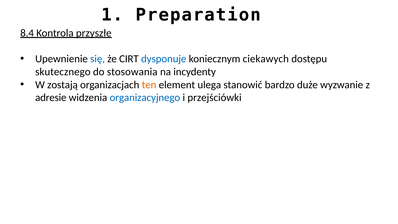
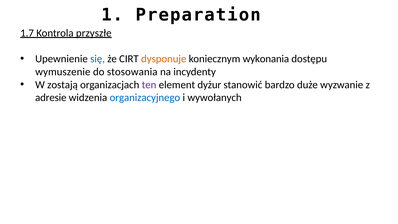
8.4: 8.4 -> 1.7
dysponuje colour: blue -> orange
ciekawych: ciekawych -> wykonania
skutecznego: skutecznego -> wymuszenie
ten colour: orange -> purple
ulega: ulega -> dyżur
przejściówki: przejściówki -> wywołanych
